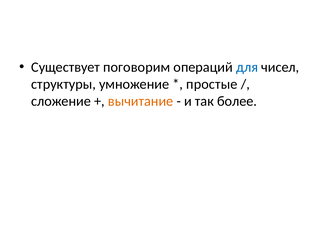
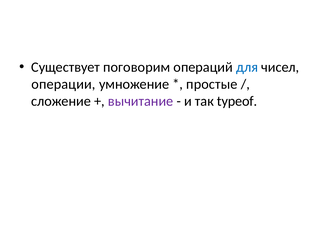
структуры: структуры -> операции
вычитание colour: orange -> purple
более: более -> typeof
